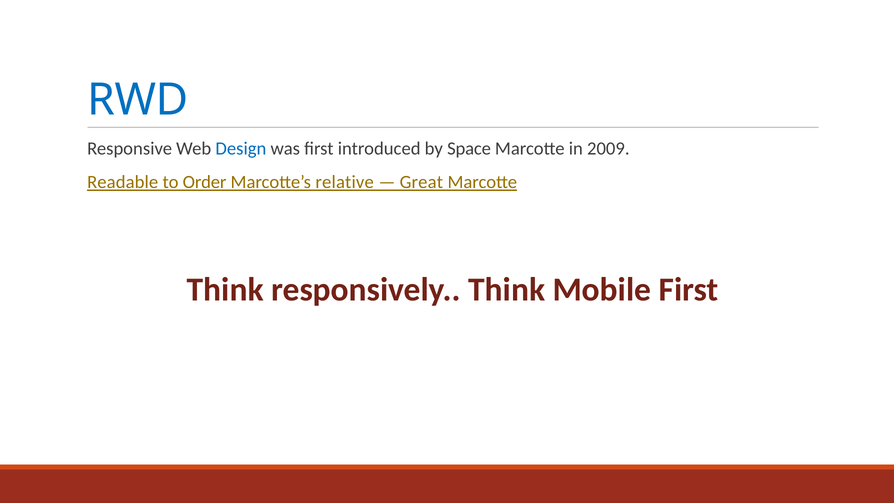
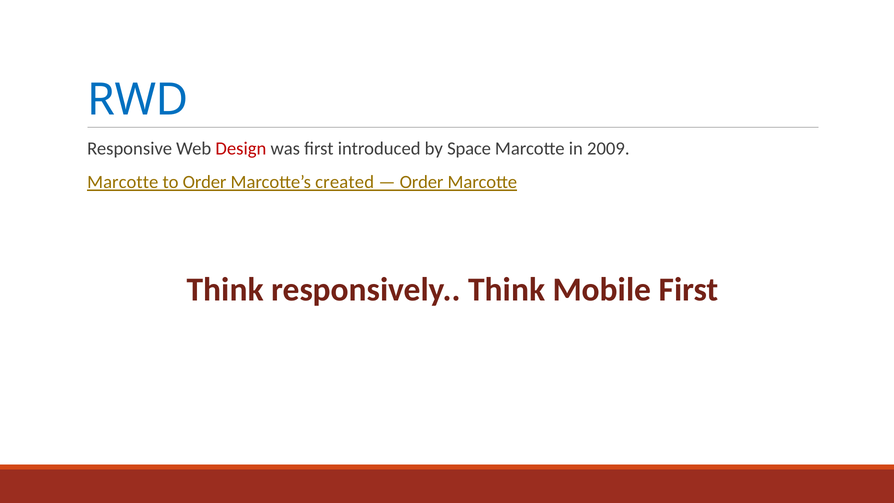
Design colour: blue -> red
Readable at (123, 182): Readable -> Marcotte
relative: relative -> created
Great at (421, 182): Great -> Order
